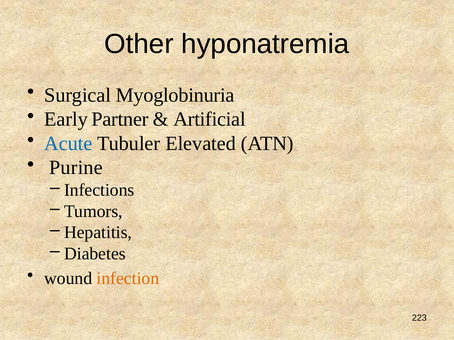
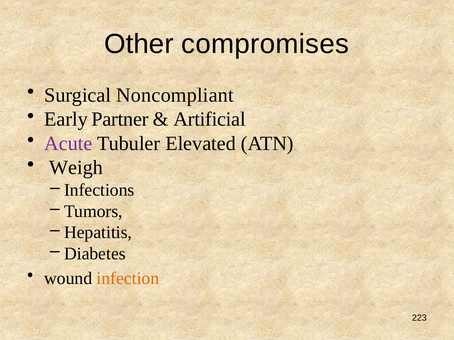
hyponatremia: hyponatremia -> compromises
Myoglobinuria: Myoglobinuria -> Noncompliant
Acute colour: blue -> purple
Purine: Purine -> Weigh
